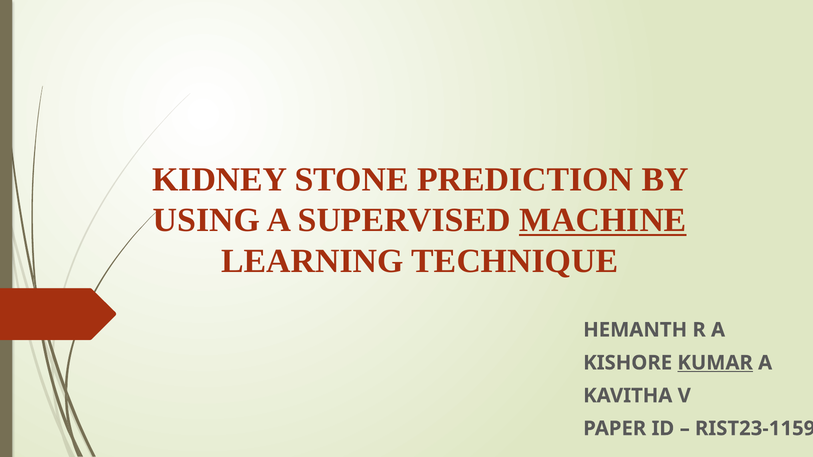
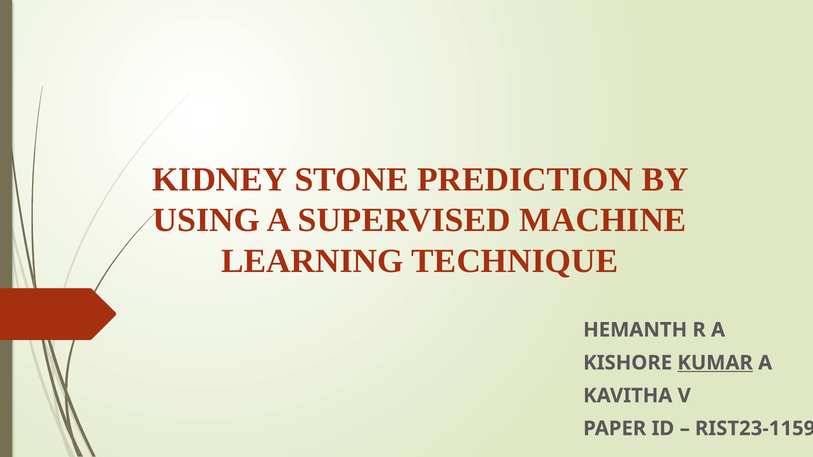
MACHINE underline: present -> none
